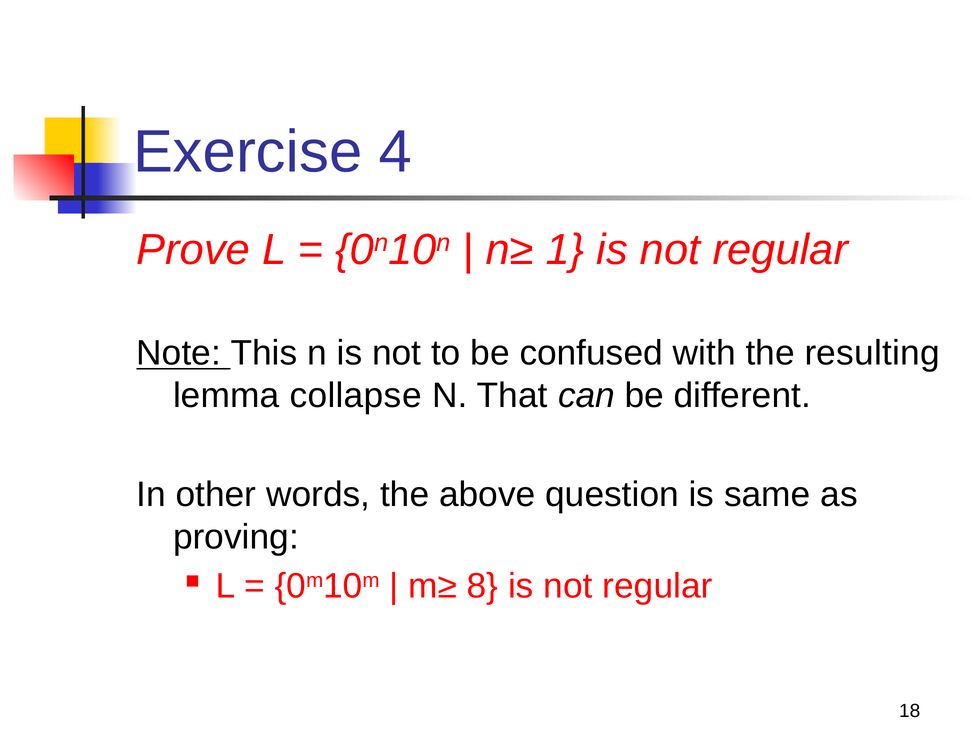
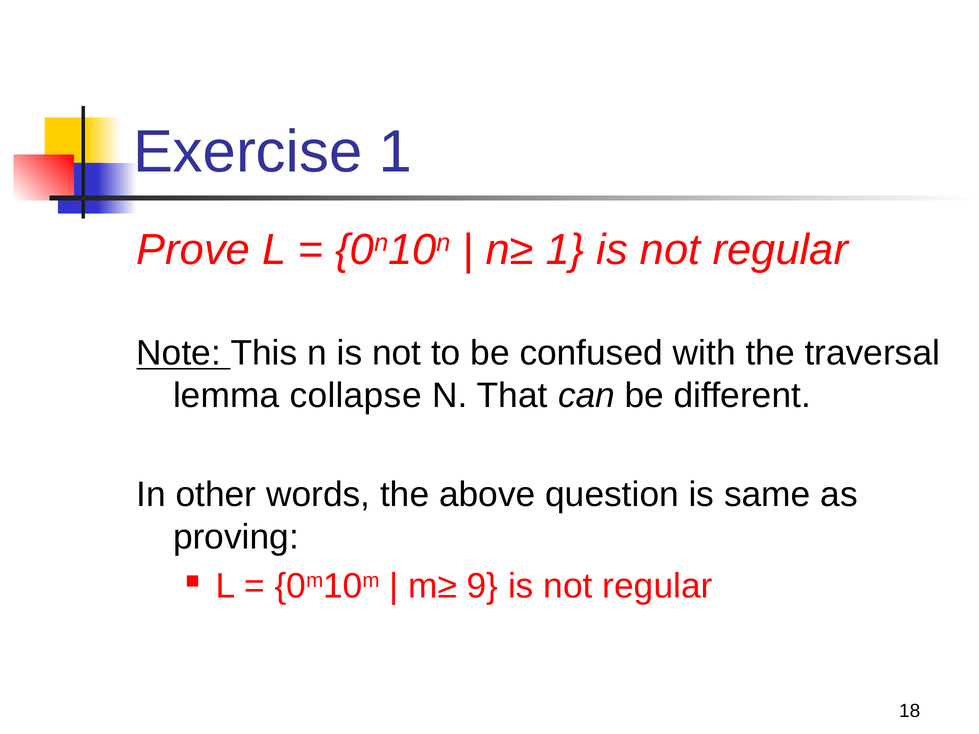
Exercise 4: 4 -> 1
resulting: resulting -> traversal
8: 8 -> 9
